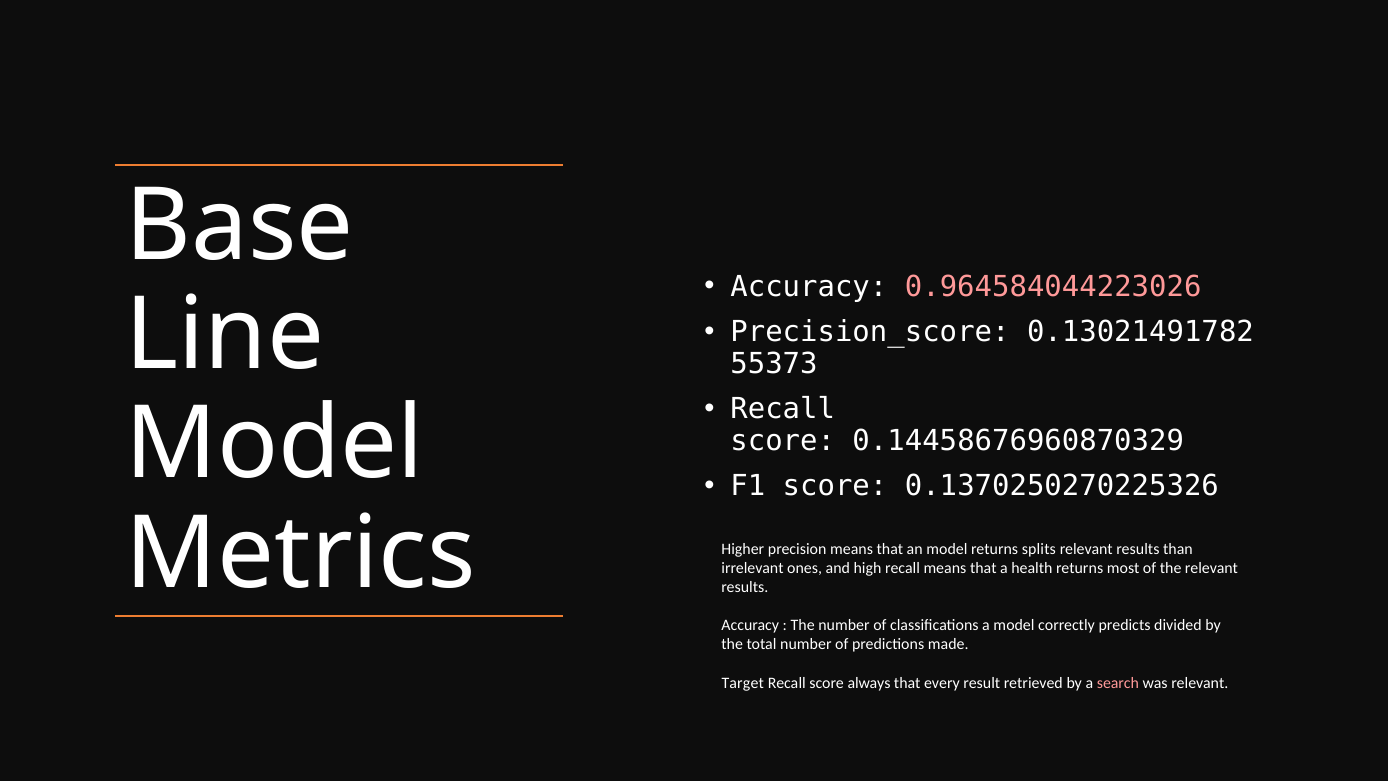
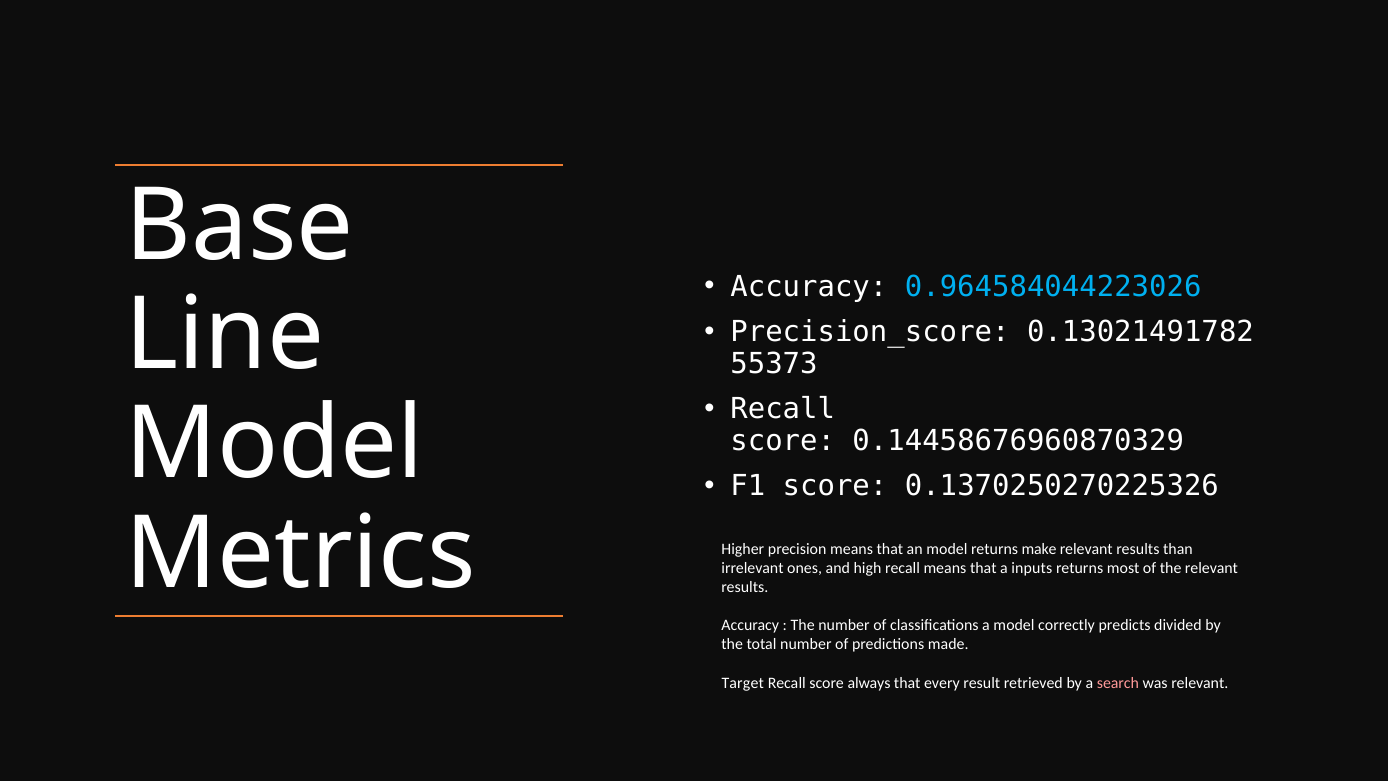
0.964584044223026 colour: pink -> light blue
splits: splits -> make
health: health -> inputs
